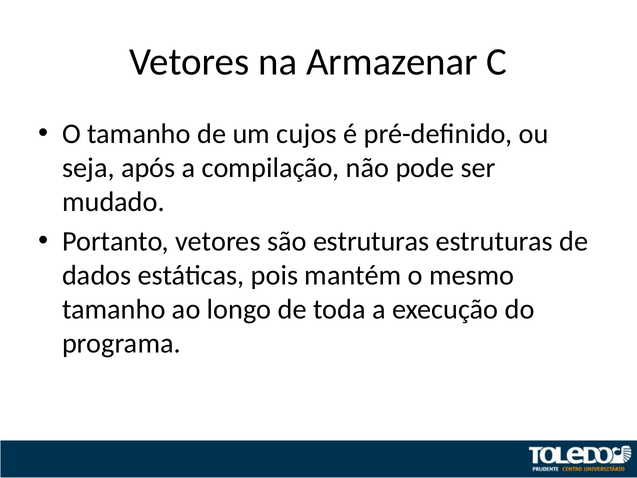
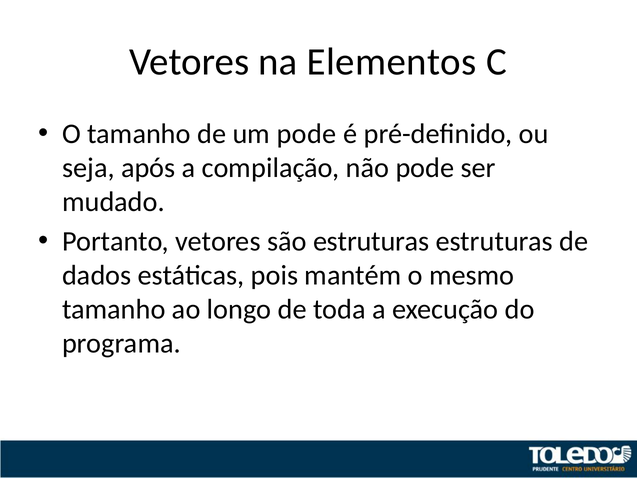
Armazenar: Armazenar -> Elementos
um cujos: cujos -> pode
